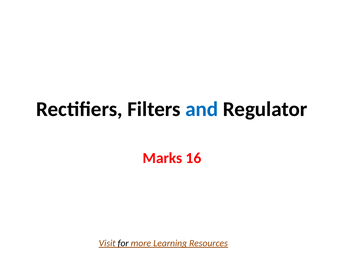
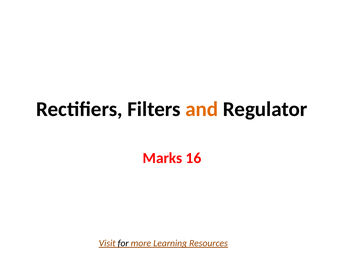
and colour: blue -> orange
